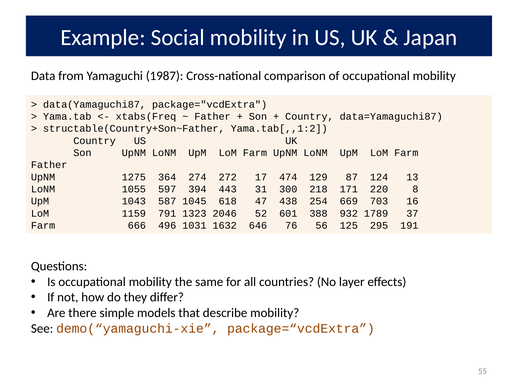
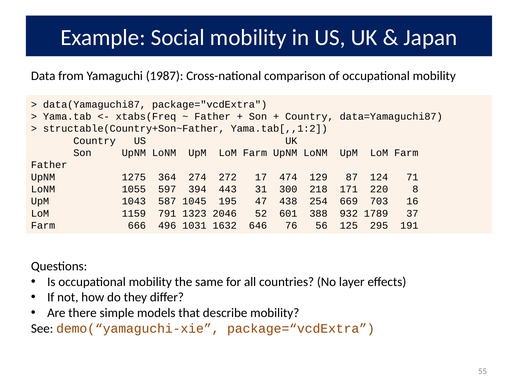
13: 13 -> 71
618: 618 -> 195
